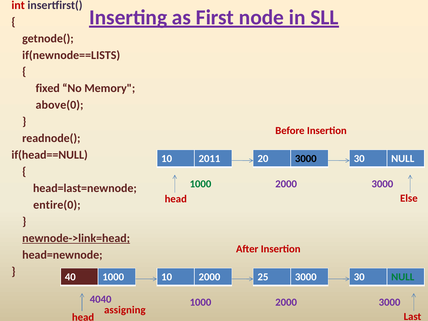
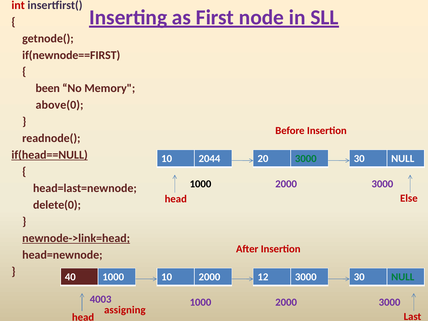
if(newnode==LISTS: if(newnode==LISTS -> if(newnode==FIRST
fixed: fixed -> been
if(head==NULL underline: none -> present
2011: 2011 -> 2044
3000 at (306, 159) colour: black -> green
1000 at (200, 184) colour: green -> black
entire(0: entire(0 -> delete(0
25: 25 -> 12
4040: 4040 -> 4003
